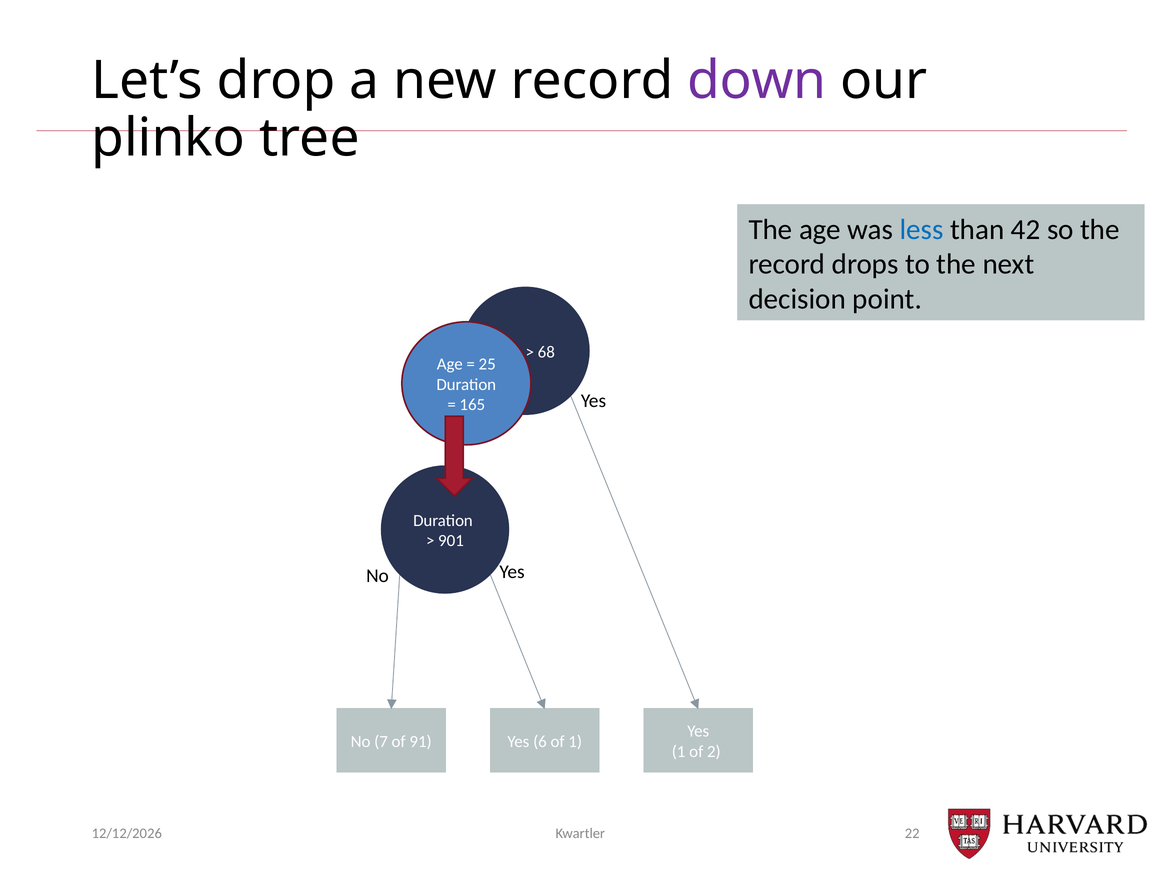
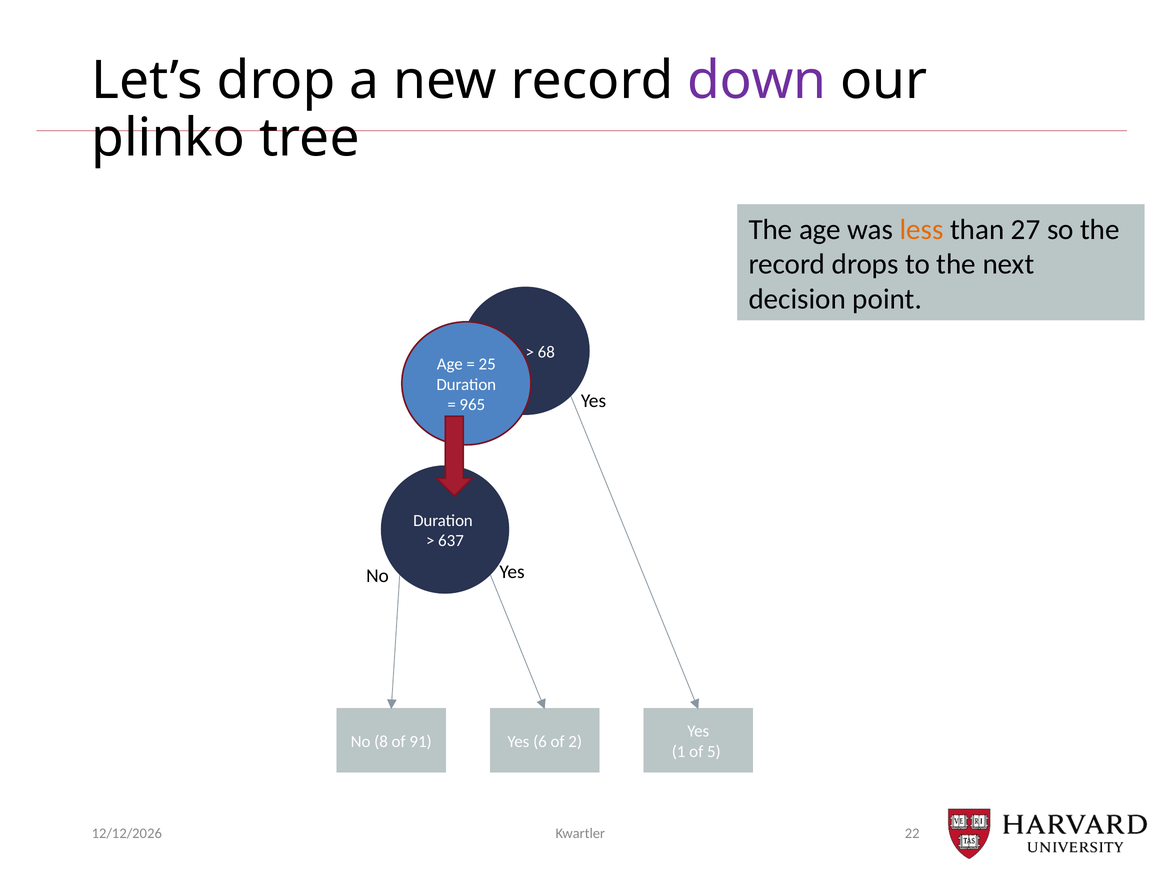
less colour: blue -> orange
42: 42 -> 27
165: 165 -> 965
901: 901 -> 637
7: 7 -> 8
of 1: 1 -> 2
2: 2 -> 5
